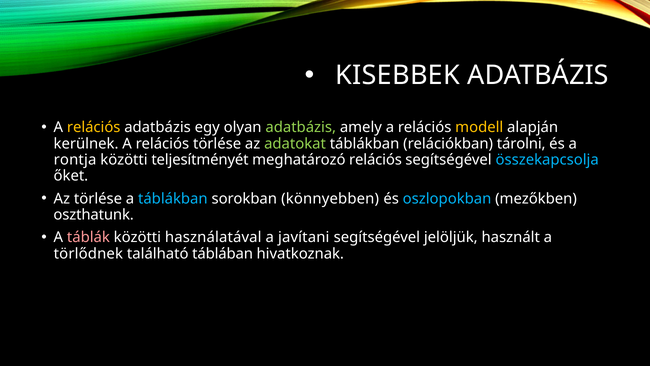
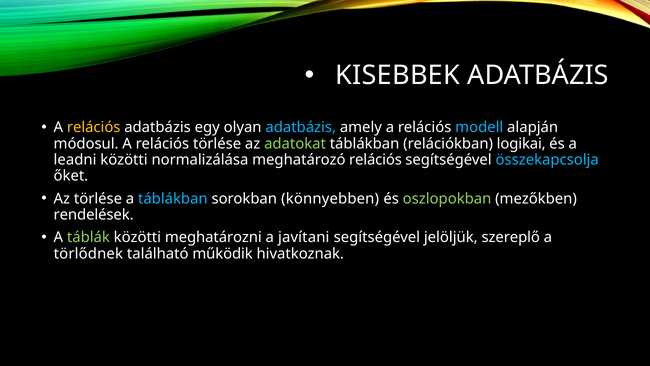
adatbázis at (301, 127) colour: light green -> light blue
modell colour: yellow -> light blue
kerülnek: kerülnek -> módosul
tárolni: tárolni -> logikai
rontja: rontja -> leadni
teljesítményét: teljesítményét -> normalizálása
oszlopokban colour: light blue -> light green
oszthatunk: oszthatunk -> rendelések
táblák colour: pink -> light green
használatával: használatával -> meghatározni
használt: használt -> szereplő
táblában: táblában -> működik
